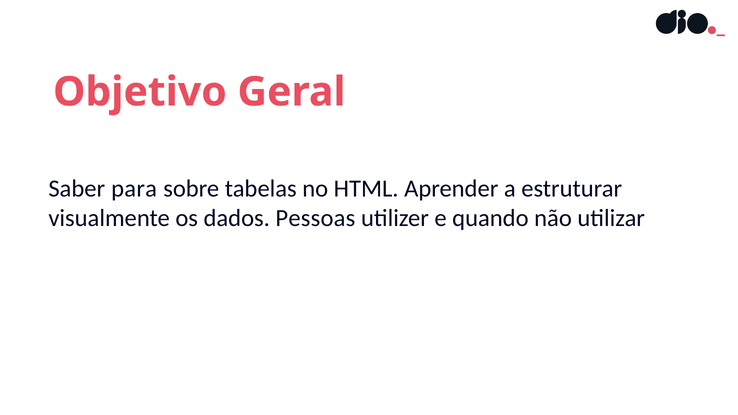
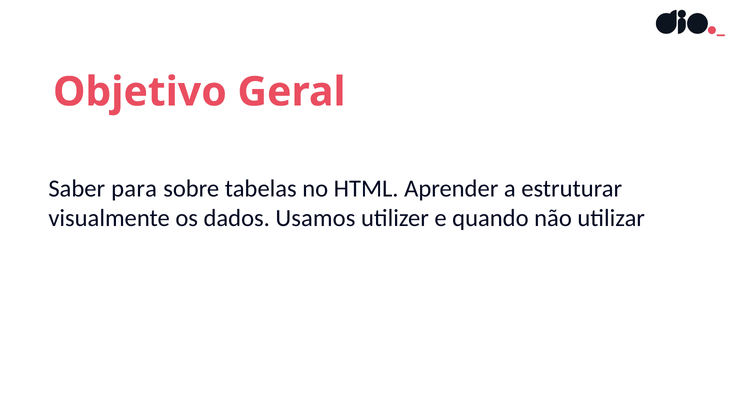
Pessoas: Pessoas -> Usamos
